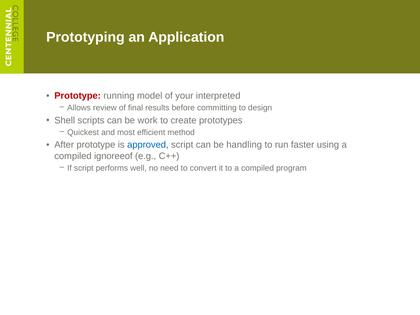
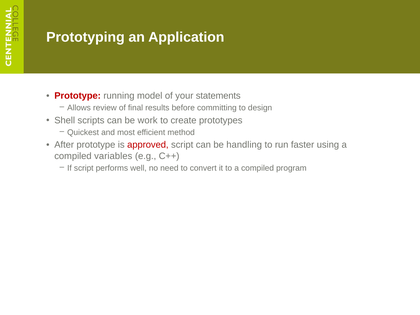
interpreted: interpreted -> statements
approved colour: blue -> red
ignoreeof: ignoreeof -> variables
